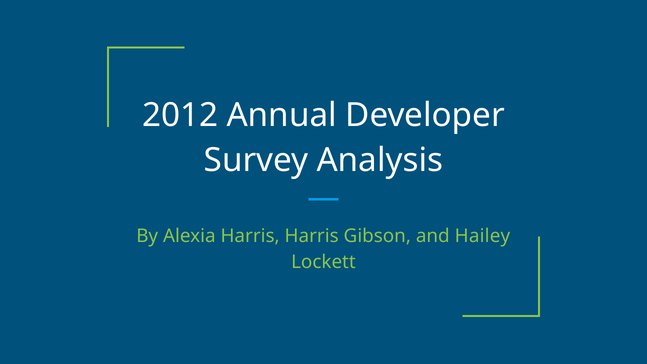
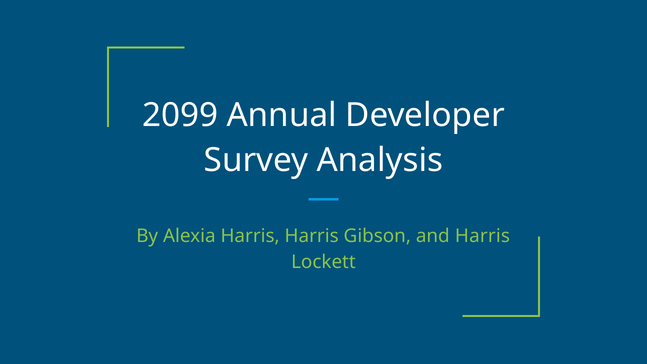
2012: 2012 -> 2099
and Hailey: Hailey -> Harris
